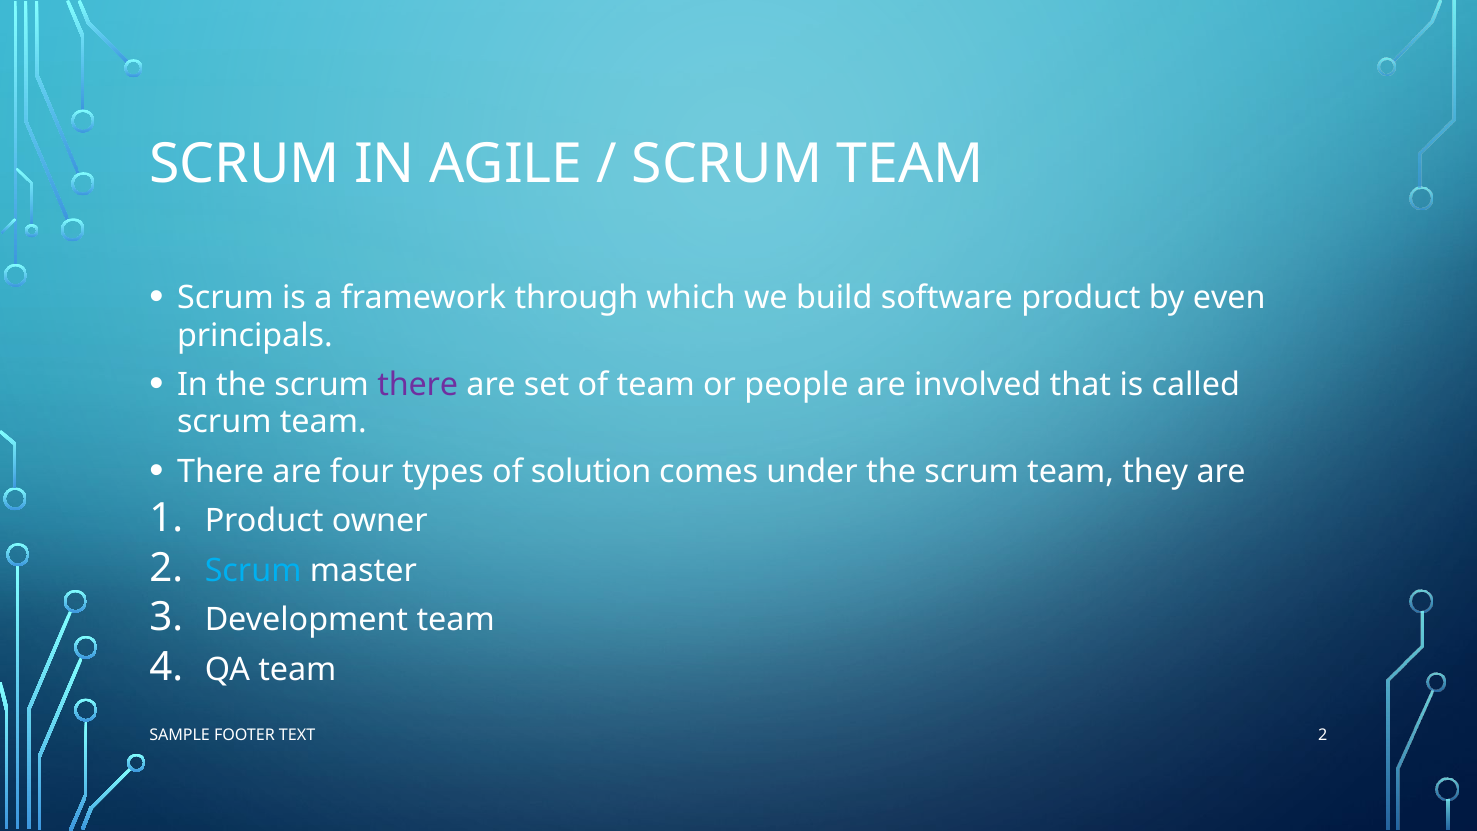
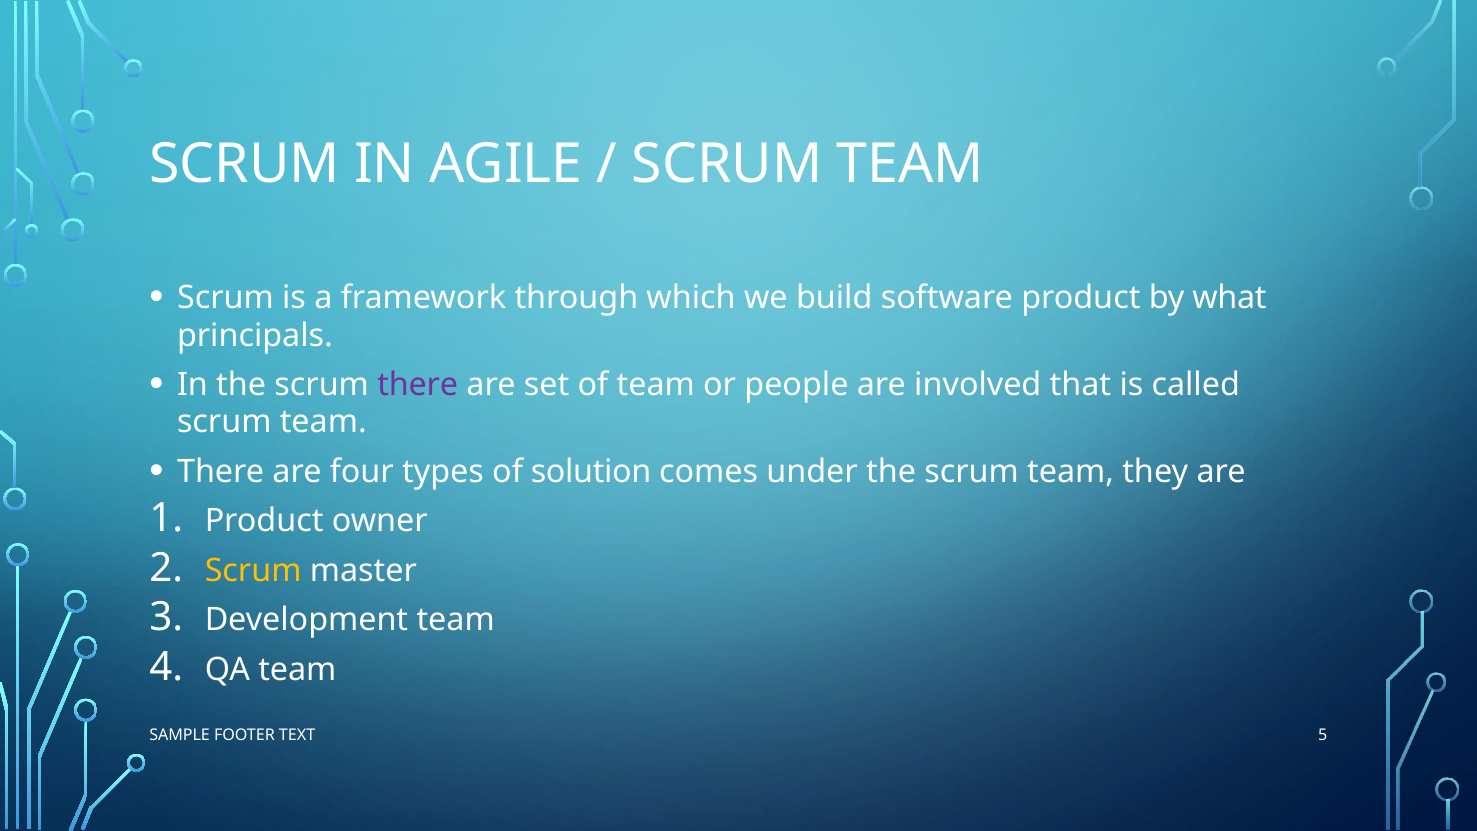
even: even -> what
Scrum at (253, 571) colour: light blue -> yellow
TEXT 2: 2 -> 5
